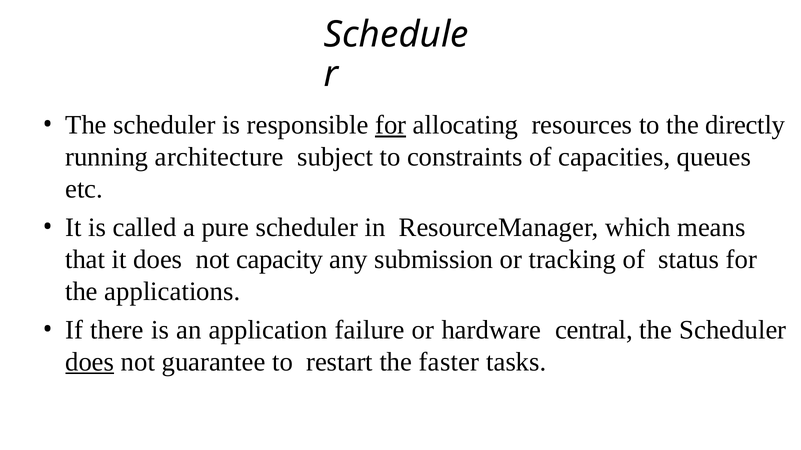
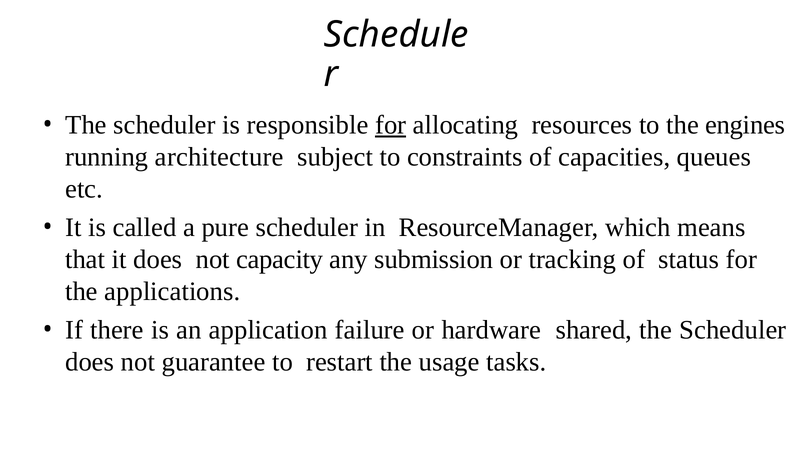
directly: directly -> engines
central: central -> shared
does at (90, 362) underline: present -> none
faster: faster -> usage
